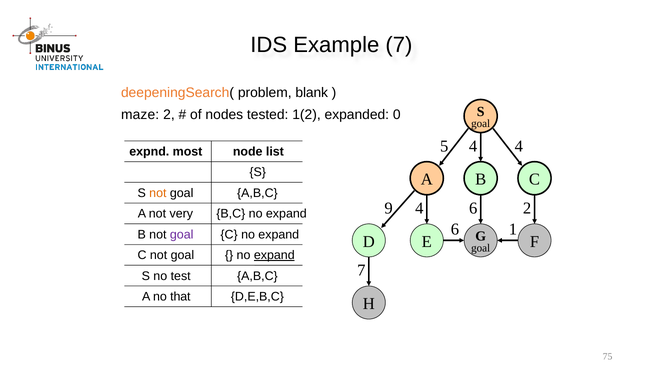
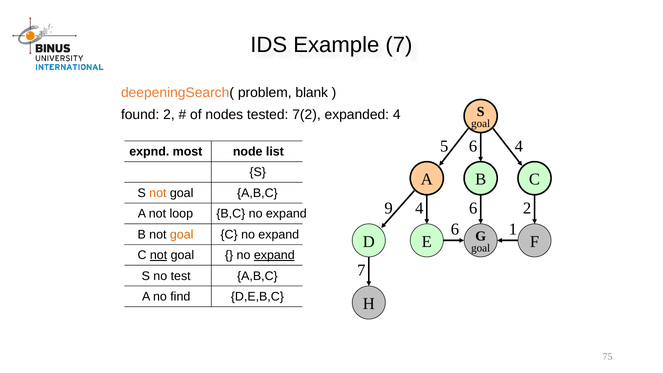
maze: maze -> found
1(2: 1(2 -> 7(2
expanded 0: 0 -> 4
5 4: 4 -> 6
very: very -> loop
goal at (182, 235) colour: purple -> orange
not at (159, 255) underline: none -> present
that: that -> find
